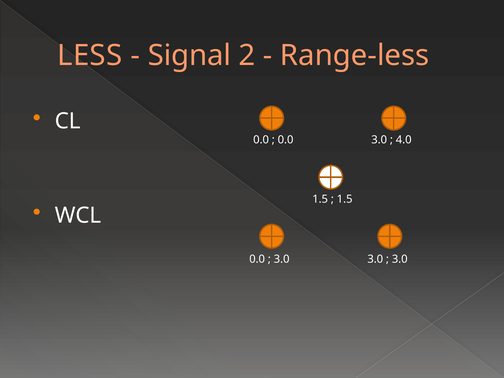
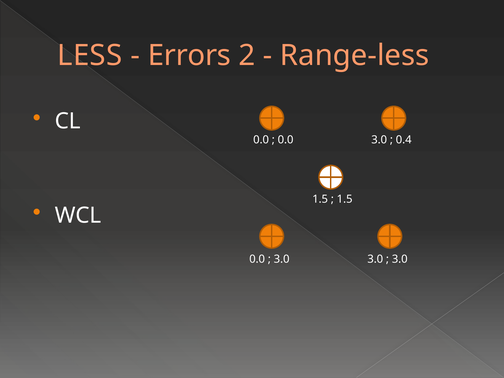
Signal: Signal -> Errors
4.0: 4.0 -> 0.4
